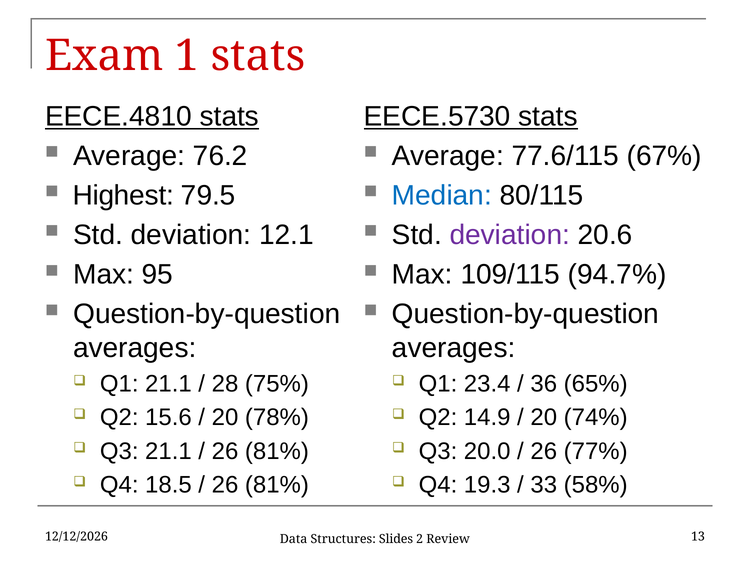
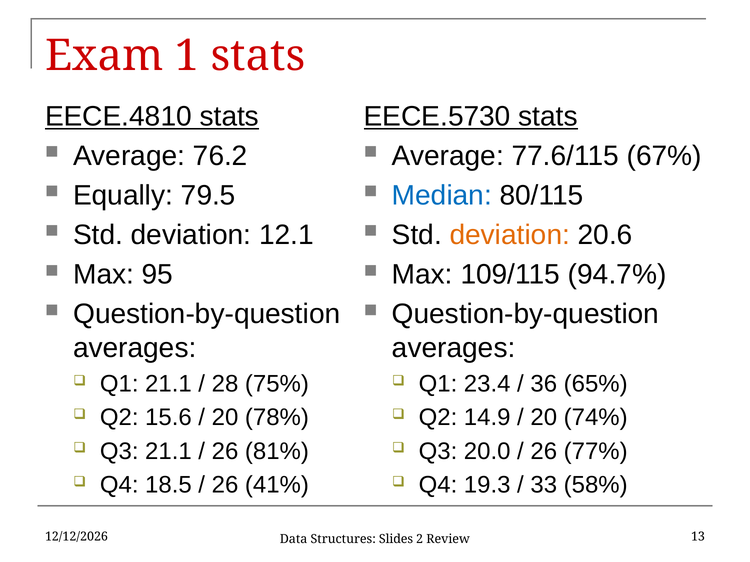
Highest: Highest -> Equally
deviation at (510, 235) colour: purple -> orange
81% at (277, 485): 81% -> 41%
